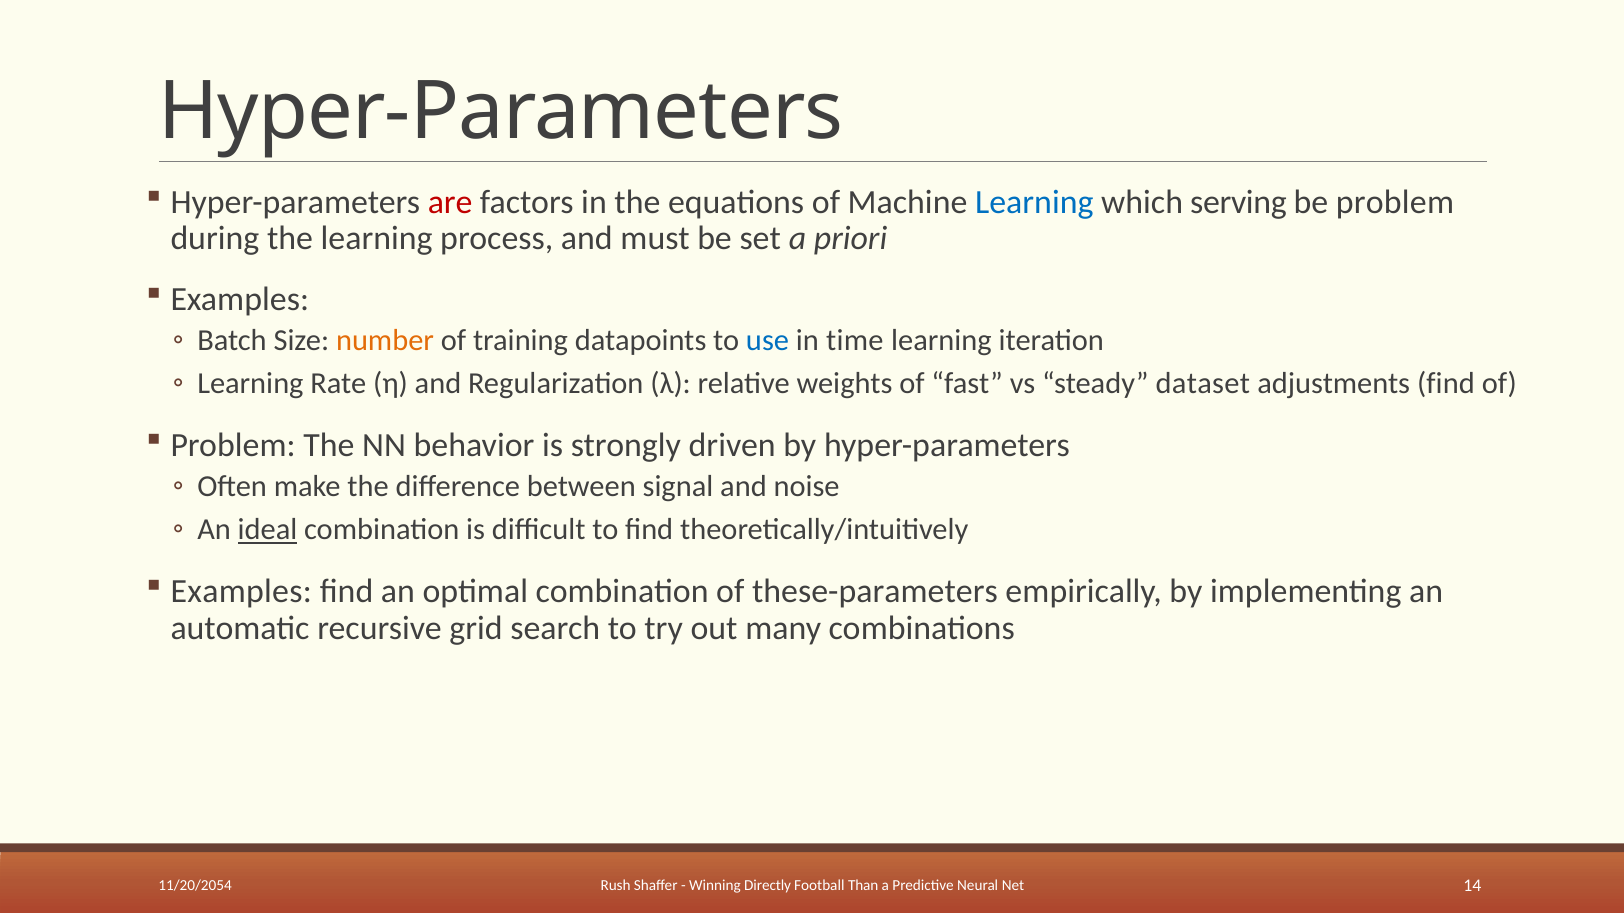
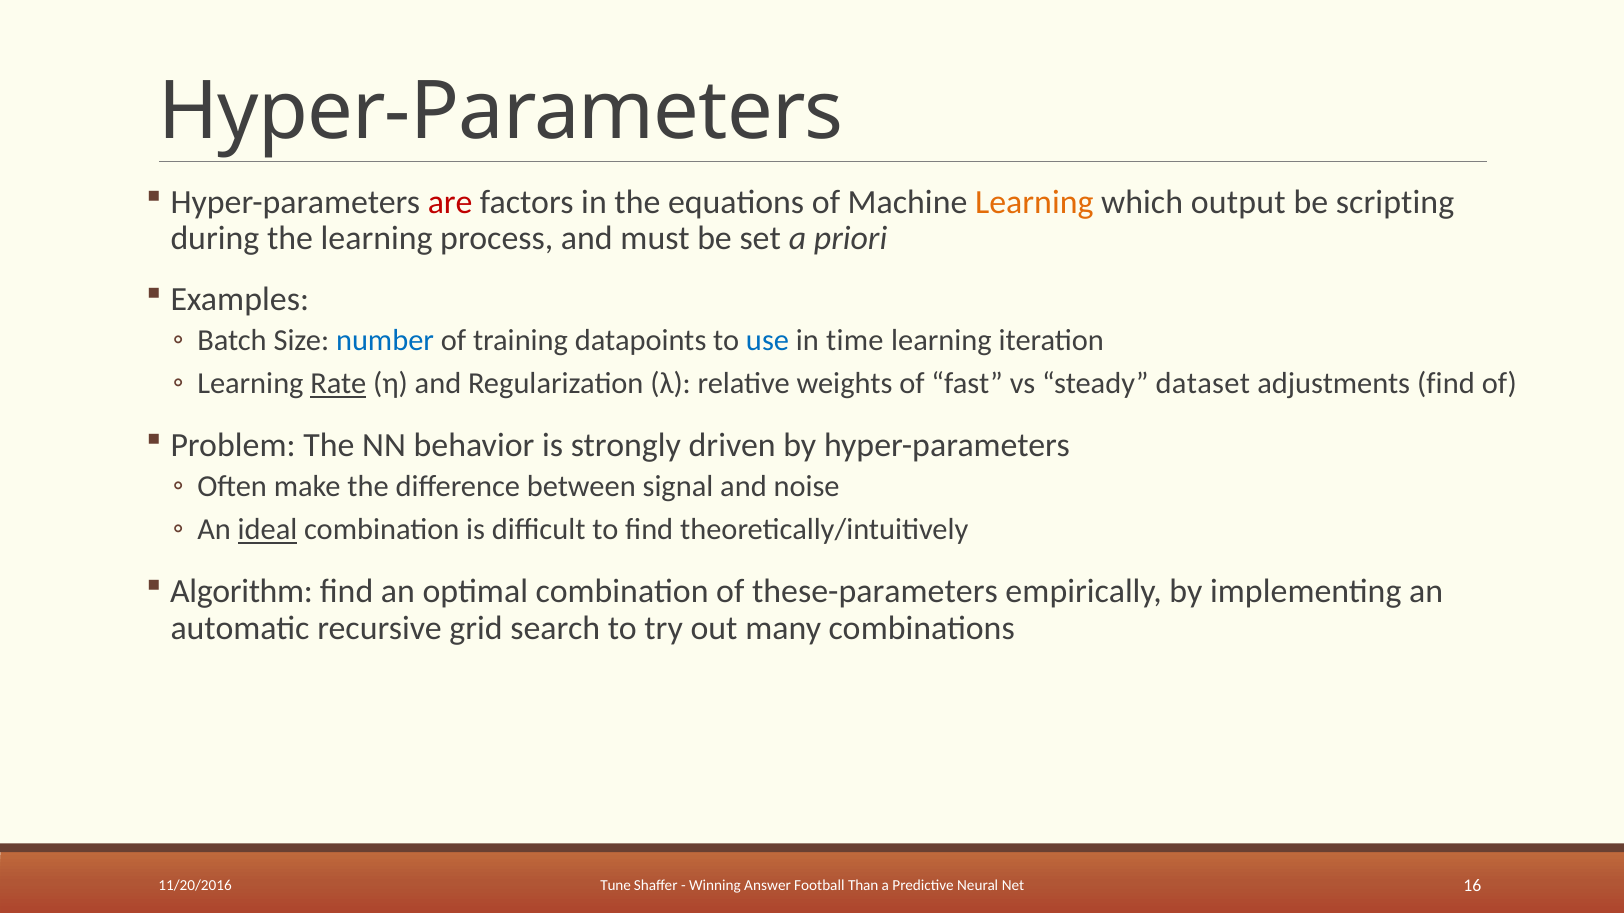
Learning at (1034, 202) colour: blue -> orange
serving: serving -> output
be problem: problem -> scripting
number colour: orange -> blue
Rate underline: none -> present
Examples at (241, 592): Examples -> Algorithm
11/20/2054: 11/20/2054 -> 11/20/2016
Rush: Rush -> Tune
Directly: Directly -> Answer
14: 14 -> 16
